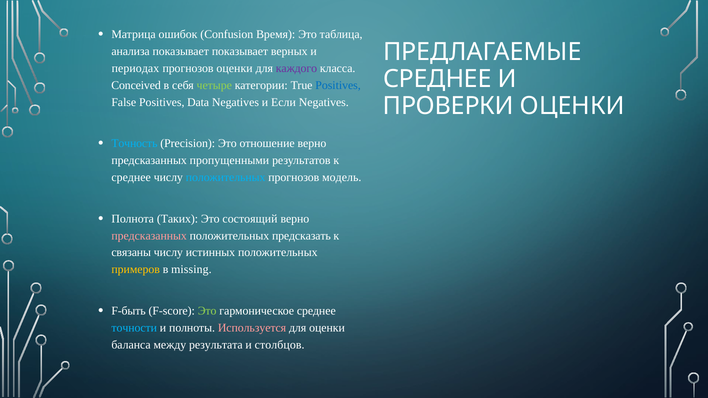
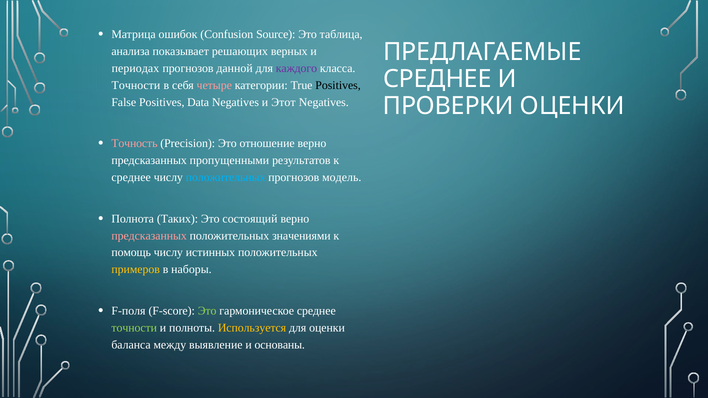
Время: Время -> Source
показывает показывает: показывает -> решающих
прогнозов оценки: оценки -> данной
Conceived at (136, 85): Conceived -> Точности
четыре colour: light green -> pink
Positives at (338, 85) colour: blue -> black
Если: Если -> Этот
Точность colour: light blue -> pink
предсказать: предсказать -> значениями
связаны: связаны -> помощь
missing: missing -> наборы
F-быть: F-быть -> F-поля
точности at (134, 328) colour: light blue -> light green
Используется colour: pink -> yellow
результата: результата -> выявление
столбцов: столбцов -> основаны
